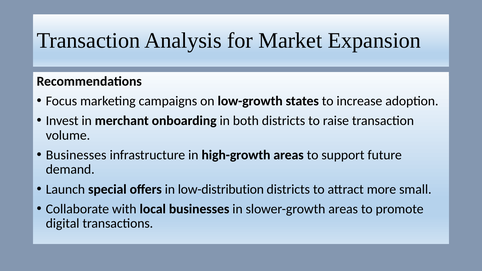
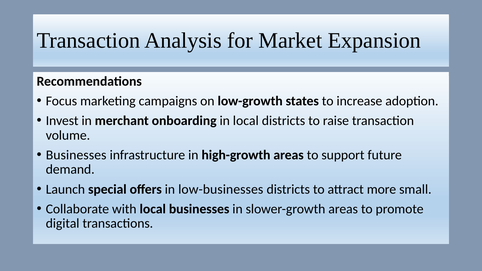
in both: both -> local
low-distribution: low-distribution -> low-businesses
